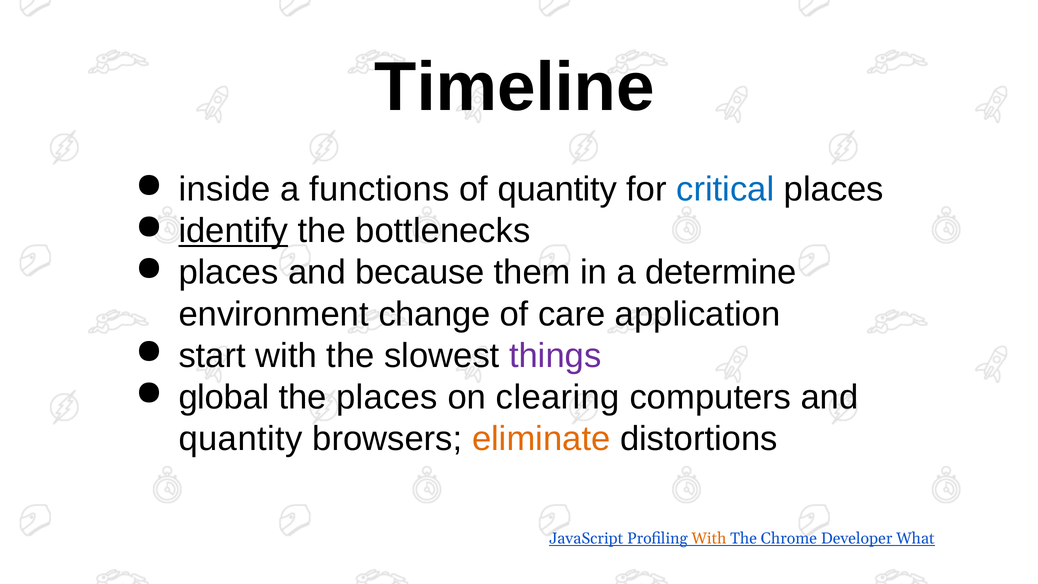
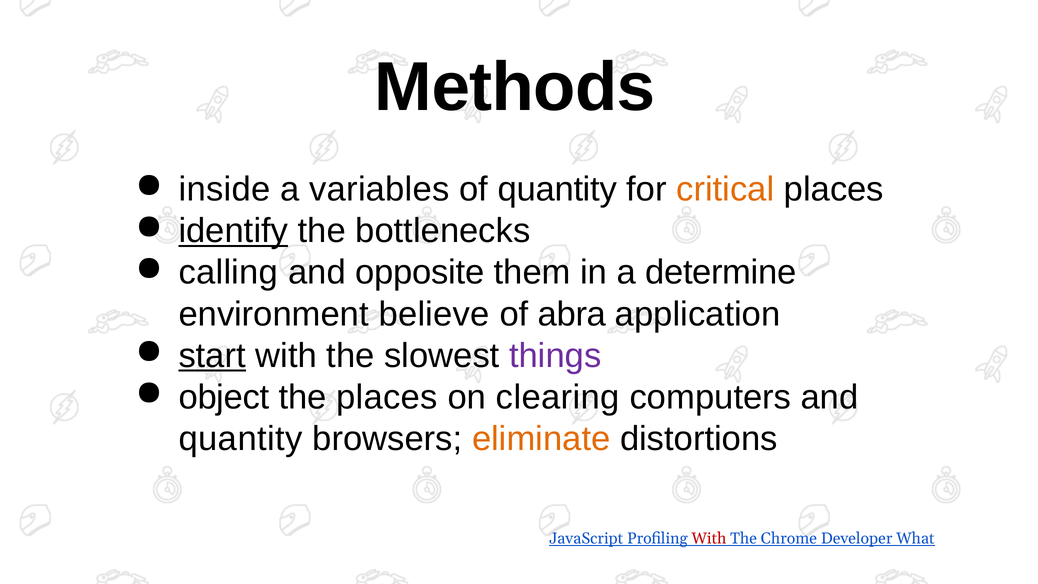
Timeline: Timeline -> Methods
functions: functions -> variables
critical colour: blue -> orange
places at (229, 273): places -> calling
because: because -> opposite
change: change -> believe
care: care -> abra
start underline: none -> present
global: global -> object
With at (709, 538) colour: orange -> red
